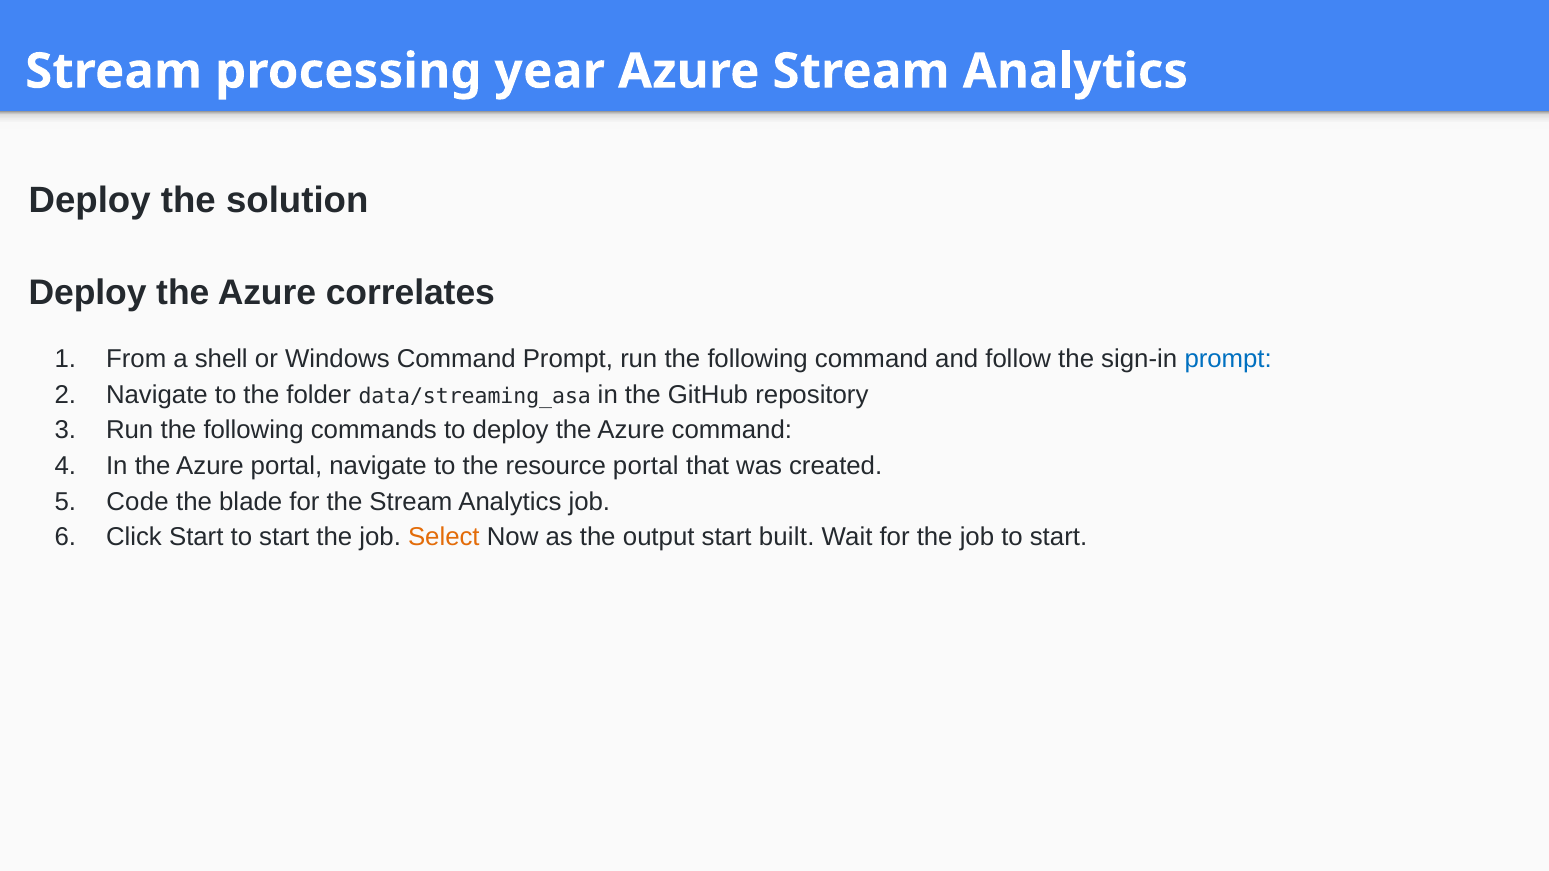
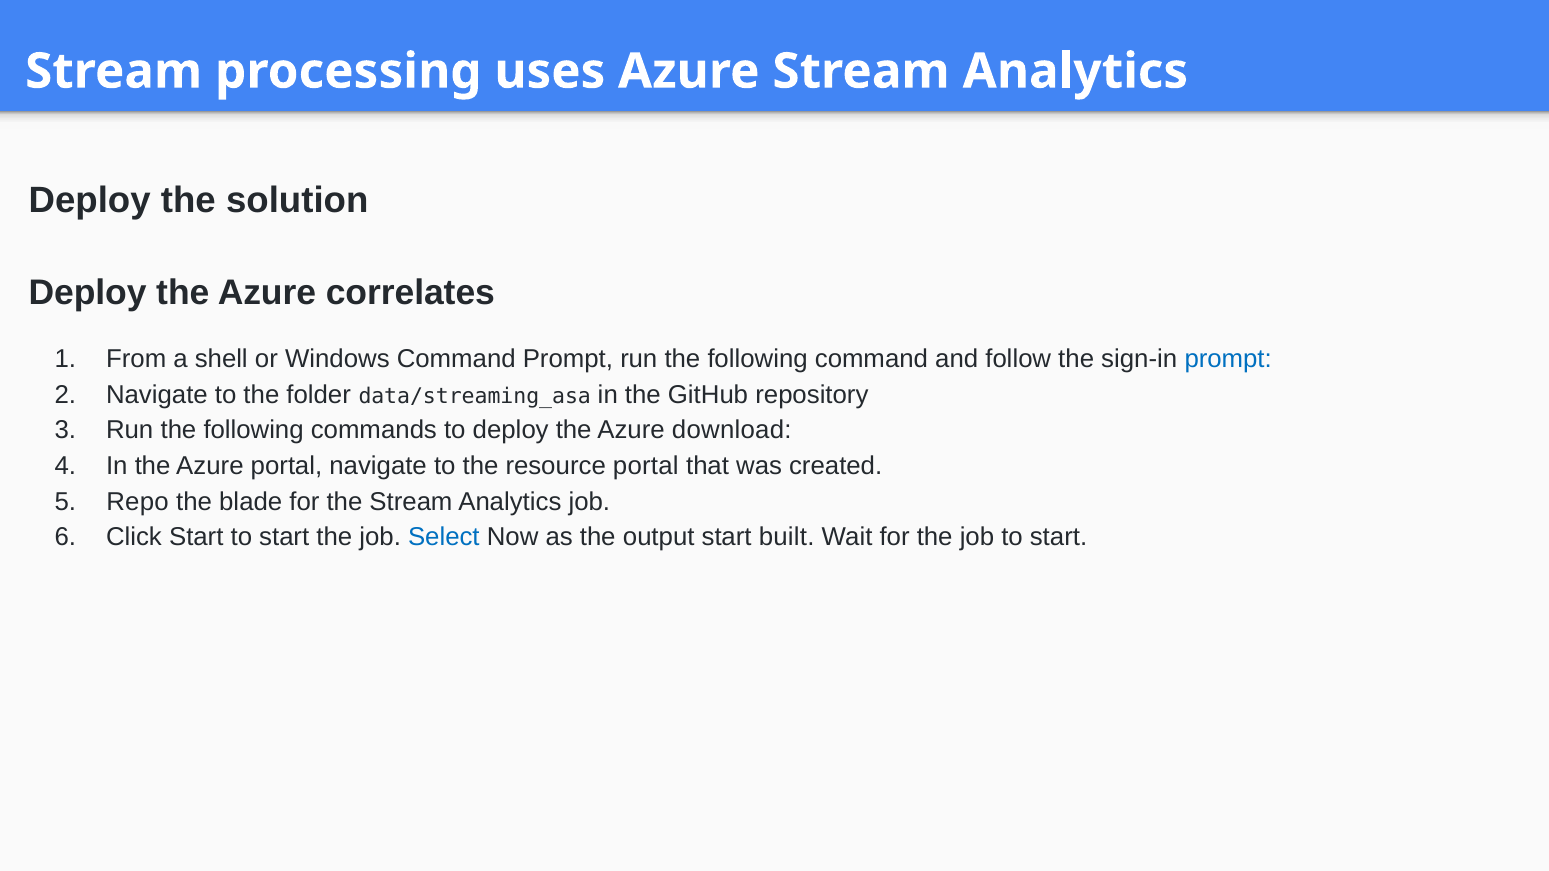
year: year -> uses
Azure command: command -> download
Code: Code -> Repo
Select colour: orange -> blue
